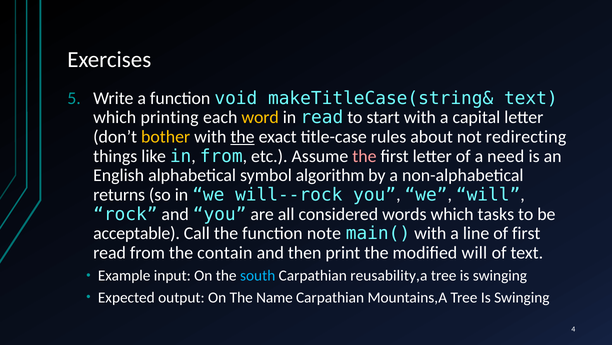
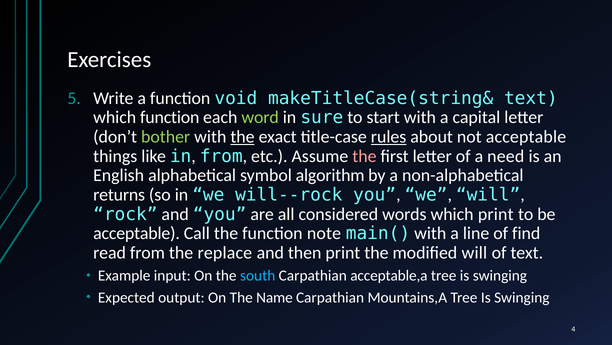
which printing: printing -> function
word colour: yellow -> light green
in read: read -> sure
bother colour: yellow -> light green
rules underline: none -> present
not redirecting: redirecting -> acceptable
which tasks: tasks -> print
of first: first -> find
contain: contain -> replace
reusability,a: reusability,a -> acceptable,a
